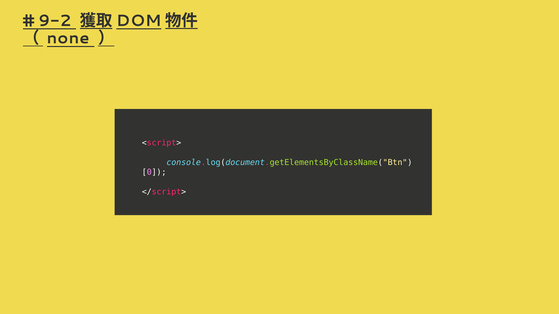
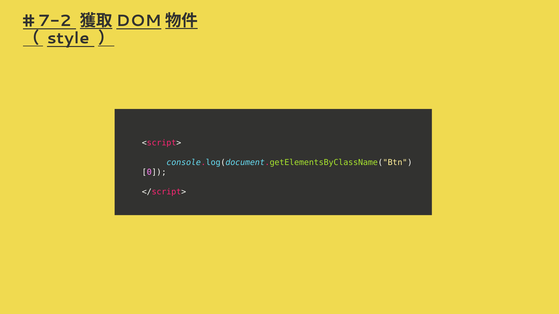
9-2: 9-2 -> 7-2
none: none -> style
